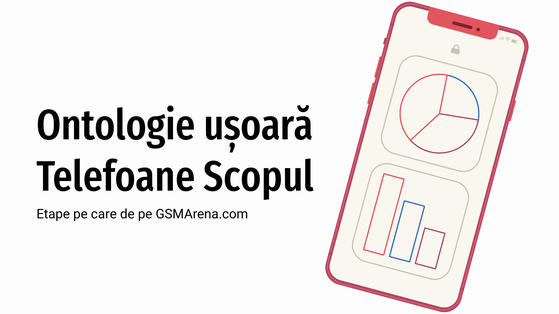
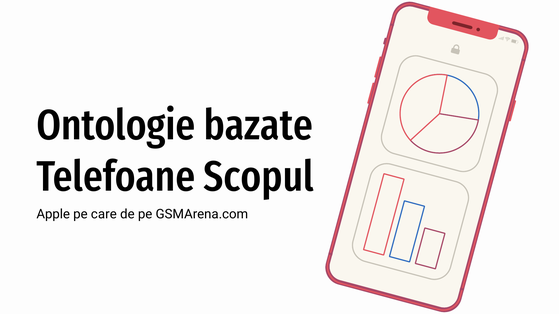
ușoară: ușoară -> bazate
Etape: Etape -> Apple
